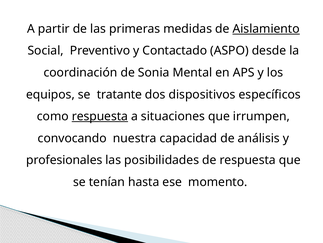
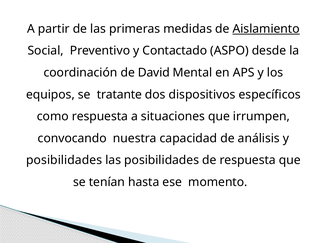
Sonia: Sonia -> David
respuesta at (100, 116) underline: present -> none
profesionales at (64, 160): profesionales -> posibilidades
